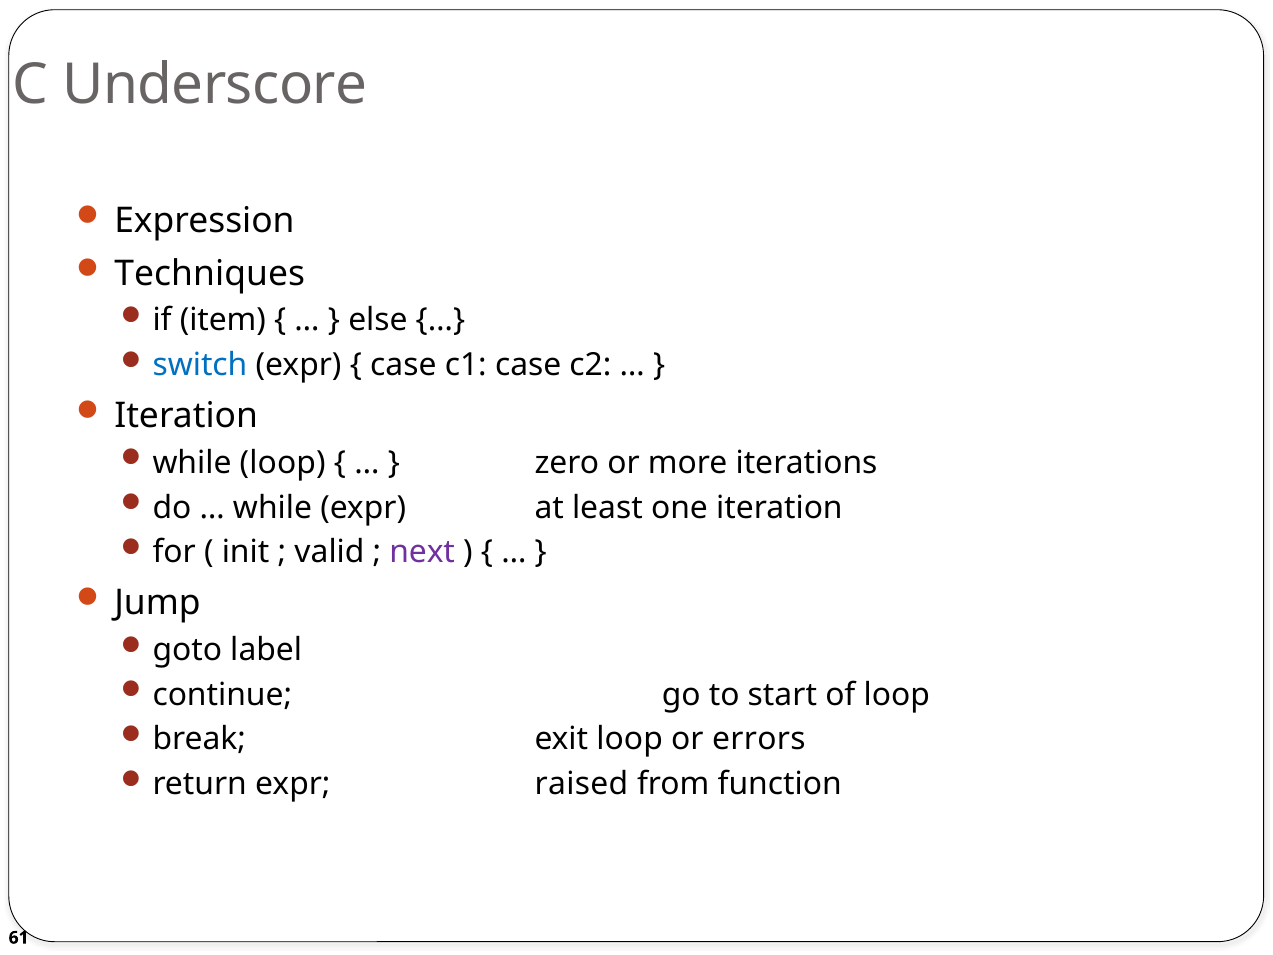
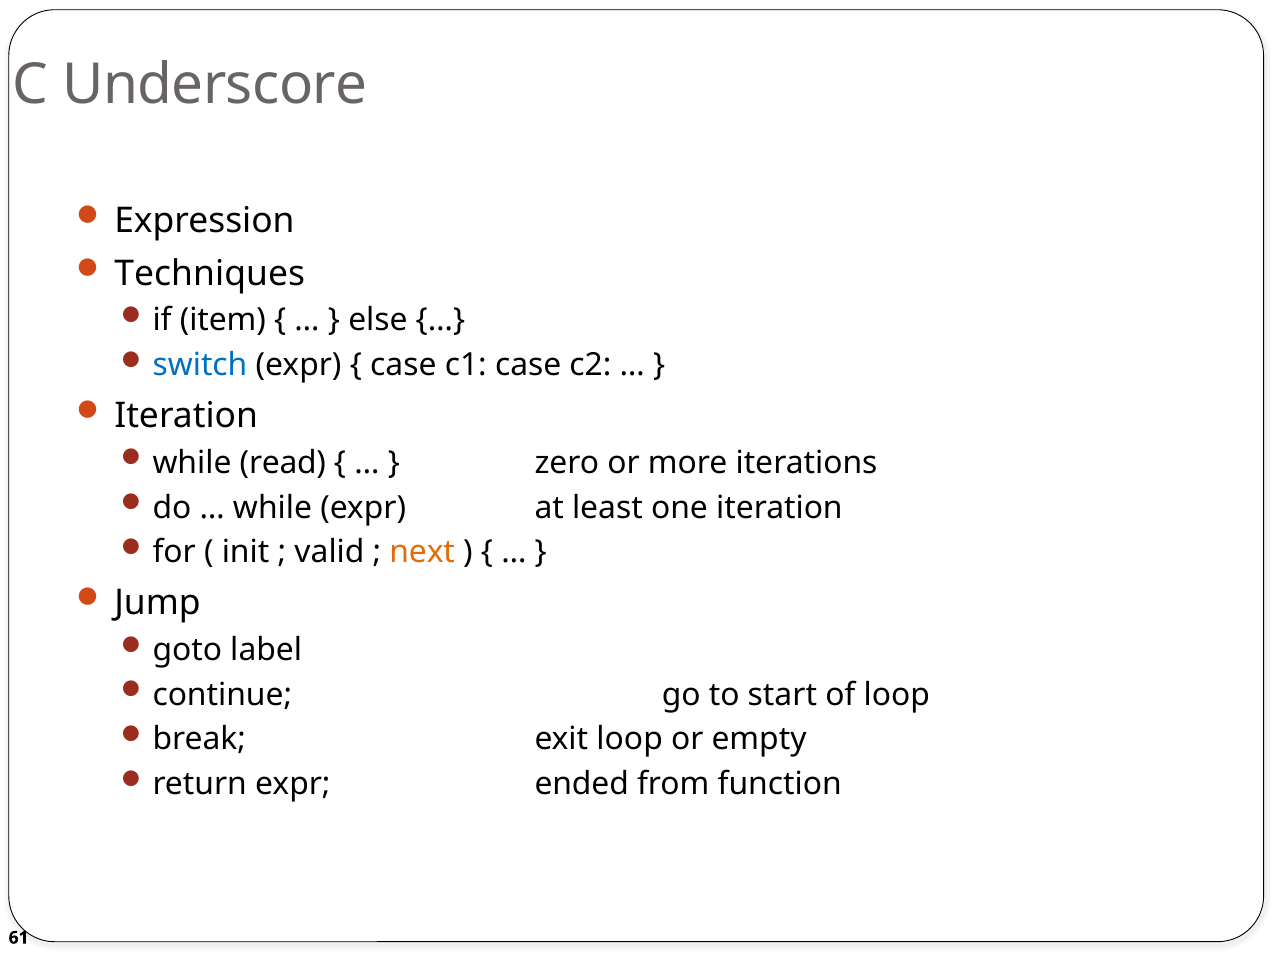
while loop: loop -> read
next colour: purple -> orange
errors: errors -> empty
raised: raised -> ended
